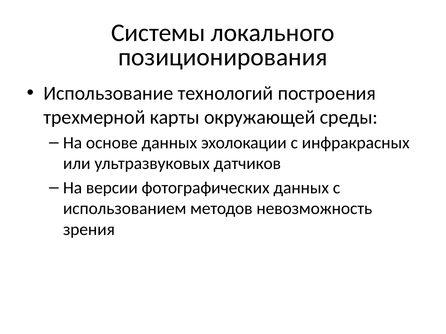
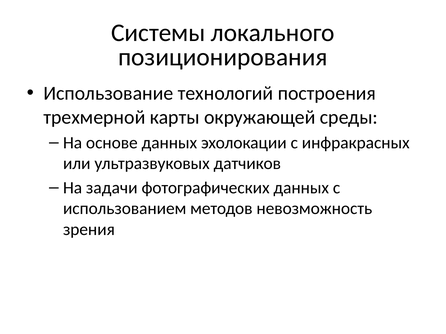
версии: версии -> задачи
